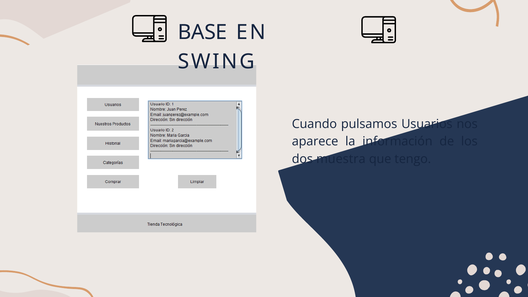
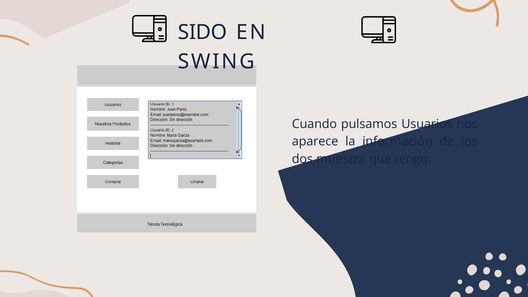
BASE: BASE -> SIDO
